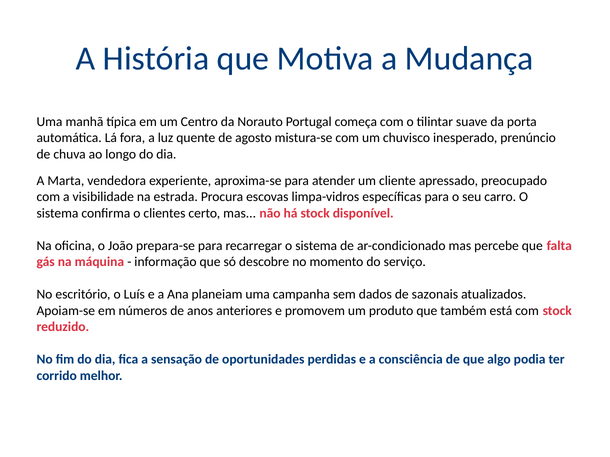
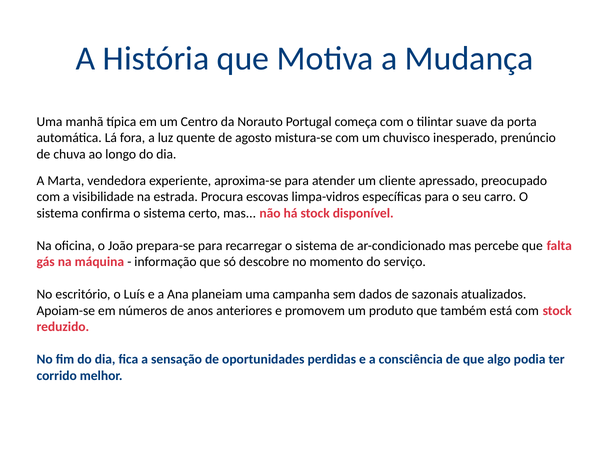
confirma o clientes: clientes -> sistema
